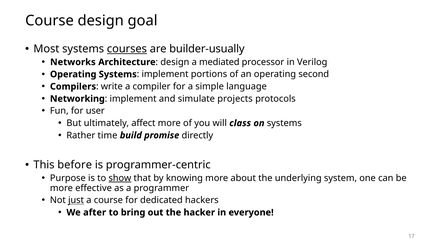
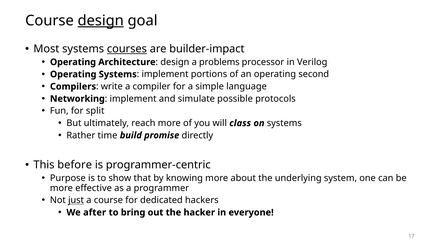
design at (101, 21) underline: none -> present
builder-usually: builder-usually -> builder-impact
Networks at (73, 62): Networks -> Operating
mediated: mediated -> problems
projects: projects -> possible
user: user -> split
affect: affect -> reach
show underline: present -> none
